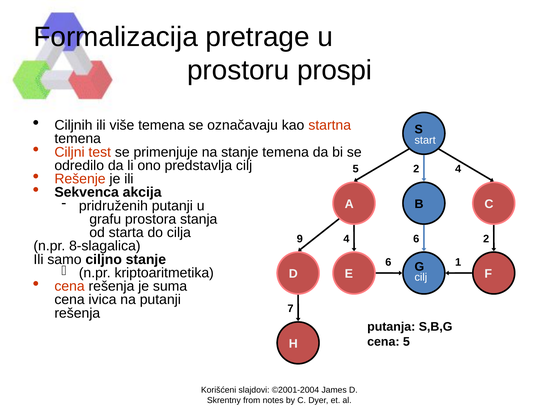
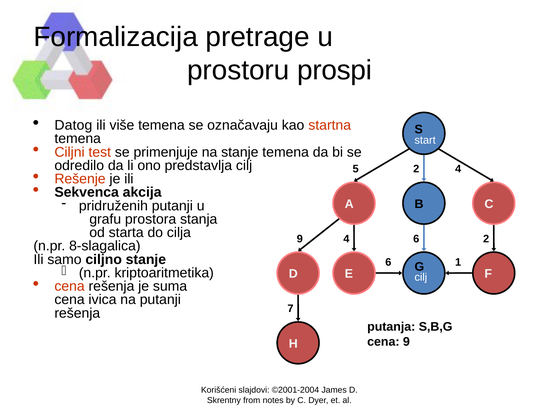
Ciljnih: Ciljnih -> Datog
cena 5: 5 -> 9
